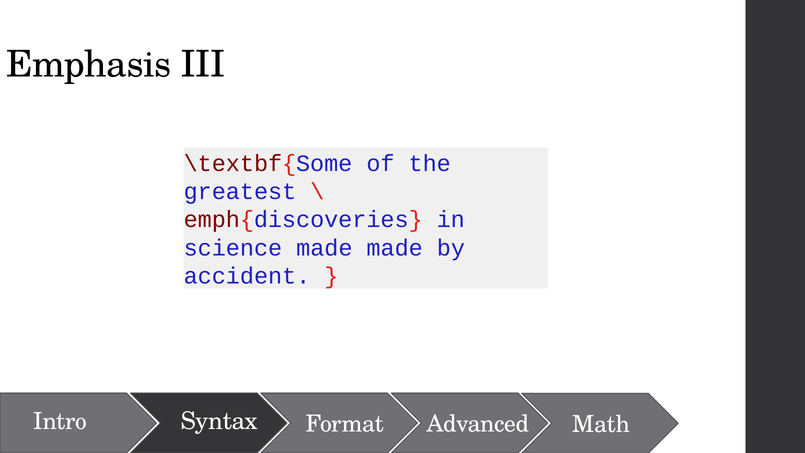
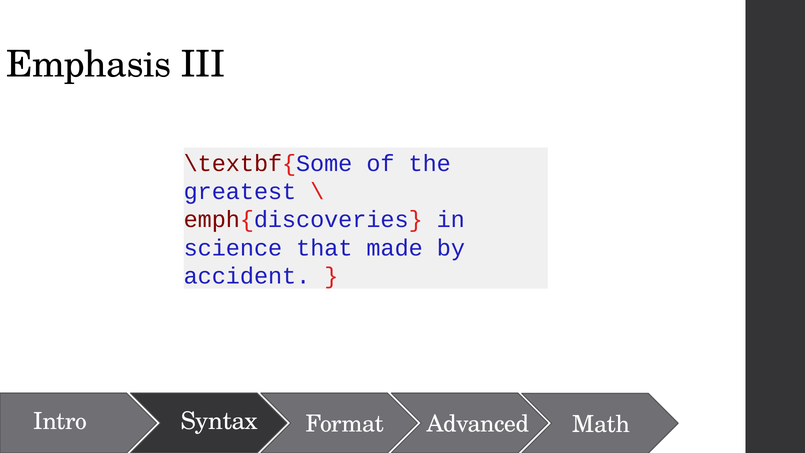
science made: made -> that
